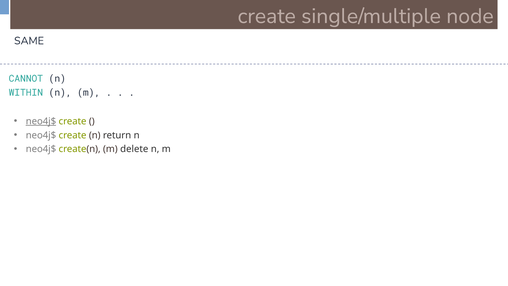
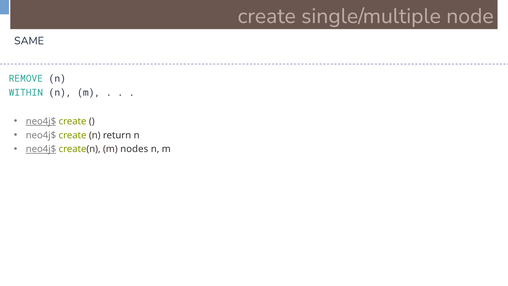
CANNOT: CANNOT -> REMOVE
neo4j$ at (41, 149) underline: none -> present
delete: delete -> nodes
